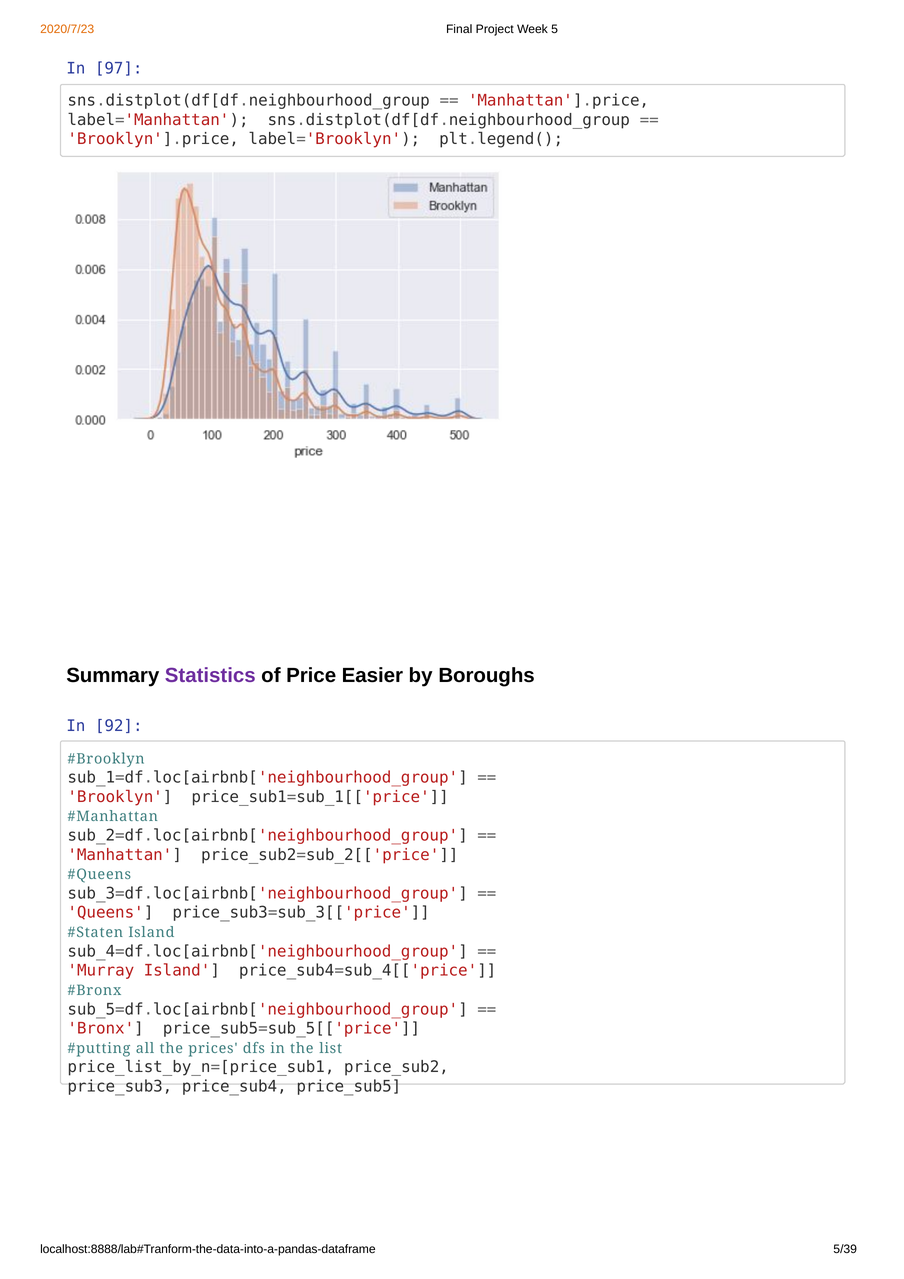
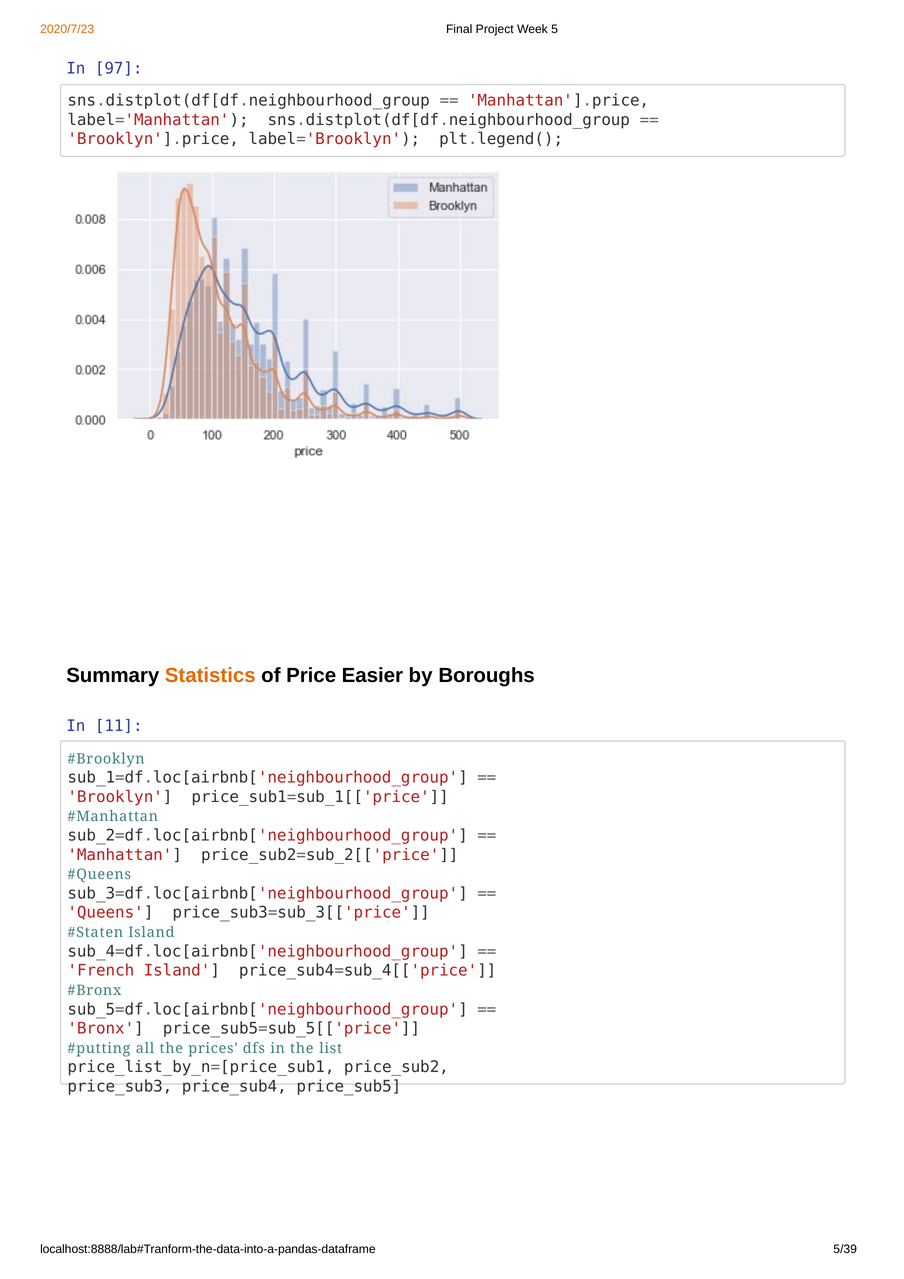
Statistics colour: purple -> orange
92: 92 -> 11
Murray: Murray -> French
